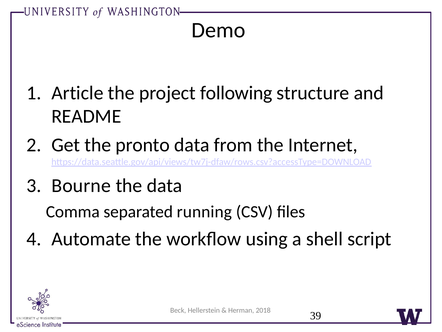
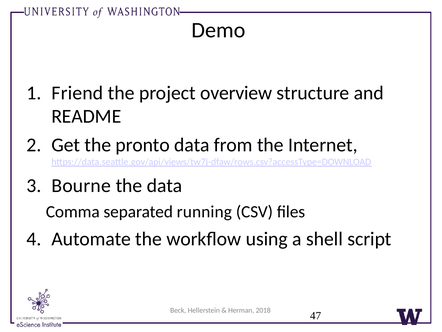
Article: Article -> Friend
following: following -> overview
39: 39 -> 47
